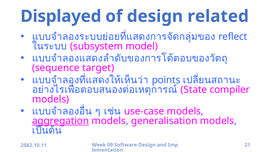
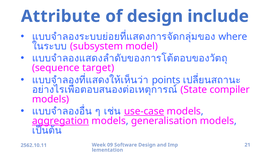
Displayed: Displayed -> Attribute
related: related -> include
reflect: reflect -> where
use-case underline: none -> present
